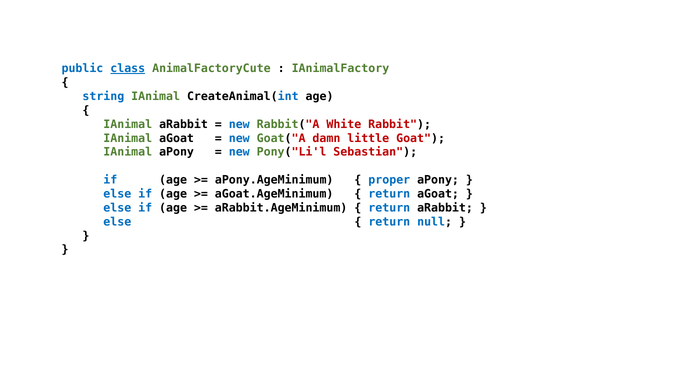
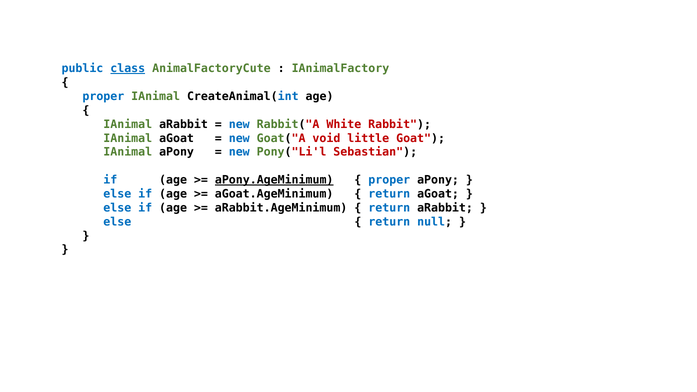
string at (103, 96): string -> proper
damn: damn -> void
aPony.AgeMinimum underline: none -> present
